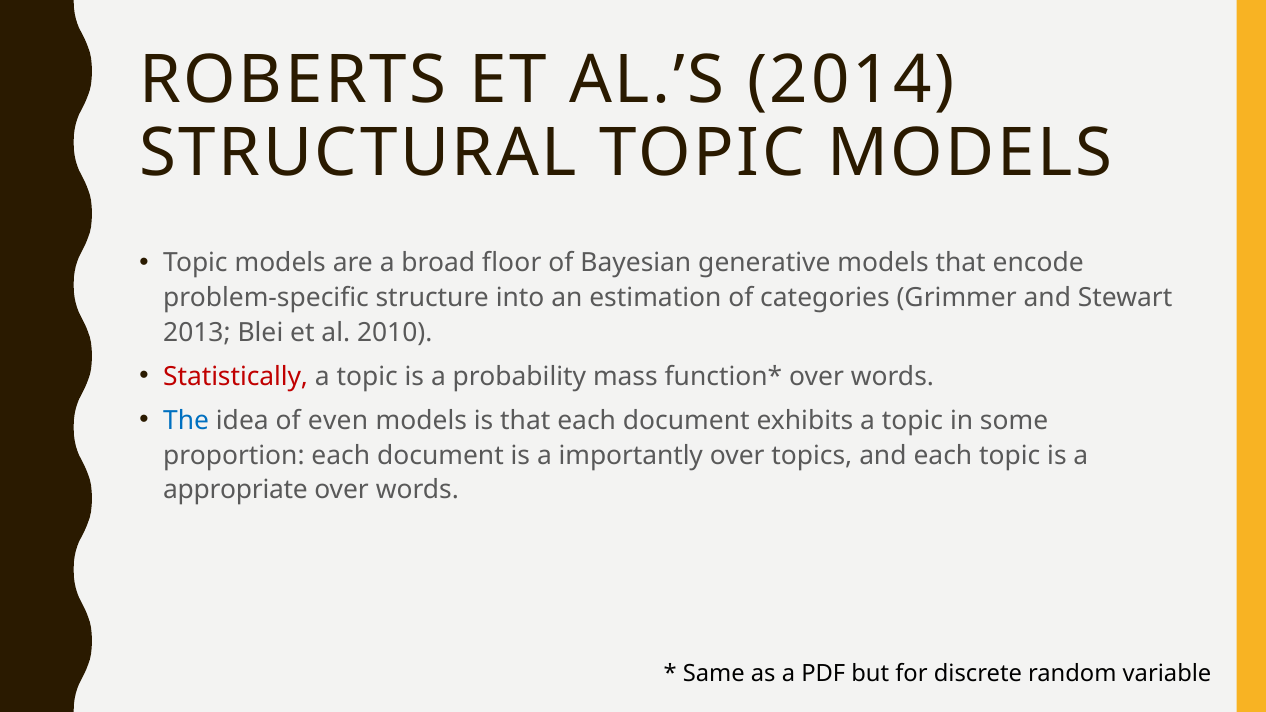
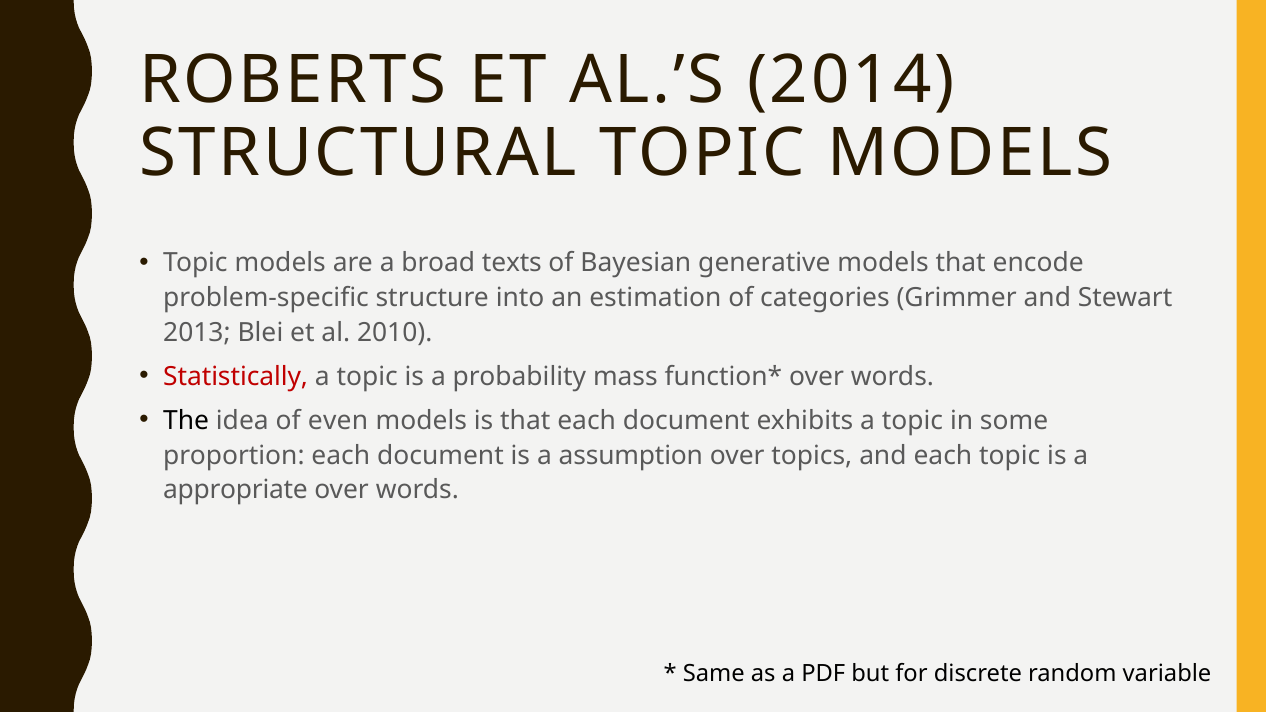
floor: floor -> texts
The colour: blue -> black
importantly: importantly -> assumption
